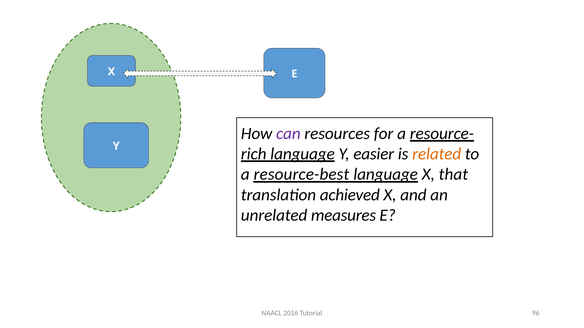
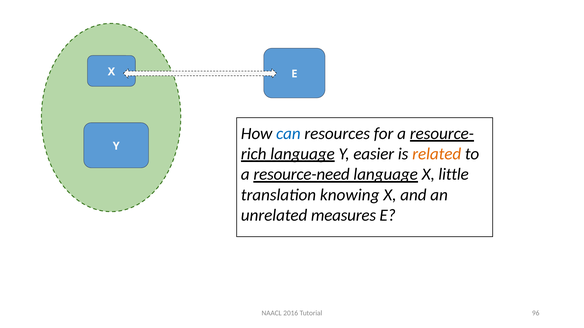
can colour: purple -> blue
resource-best: resource-best -> resource-need
that: that -> little
achieved: achieved -> knowing
